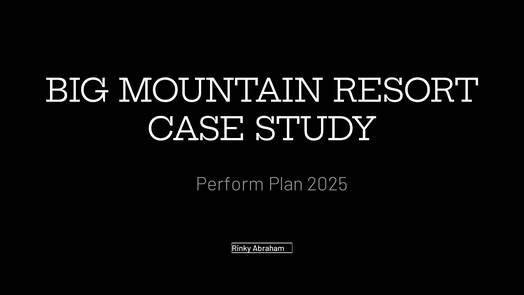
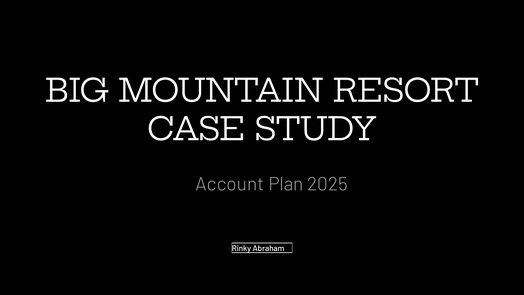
Perform: Perform -> Account
